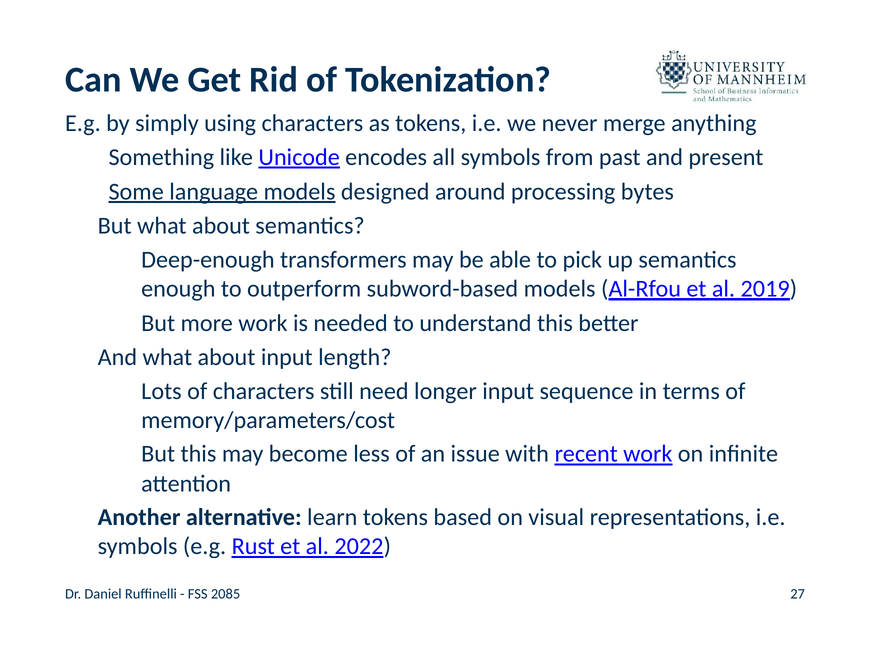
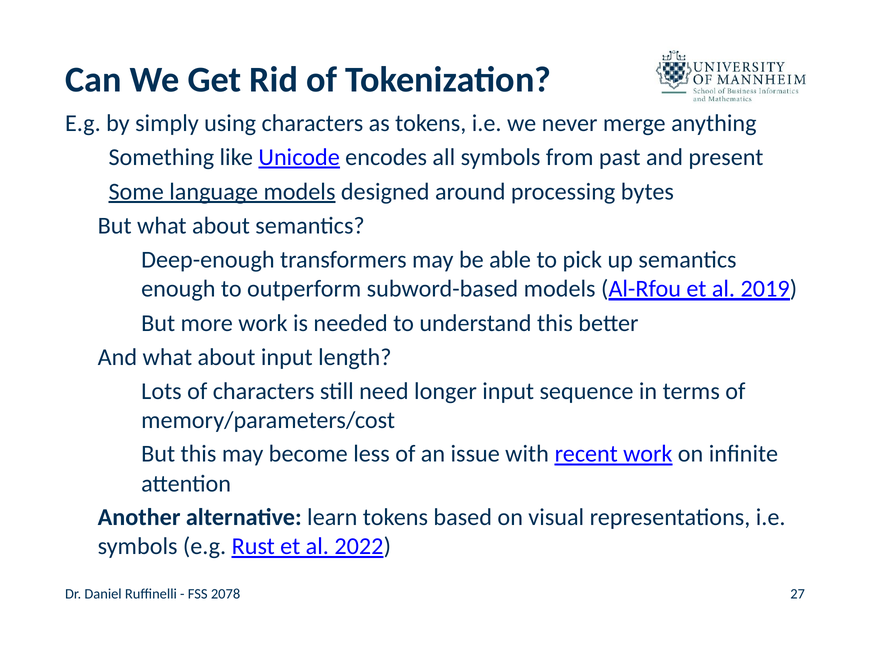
2085: 2085 -> 2078
